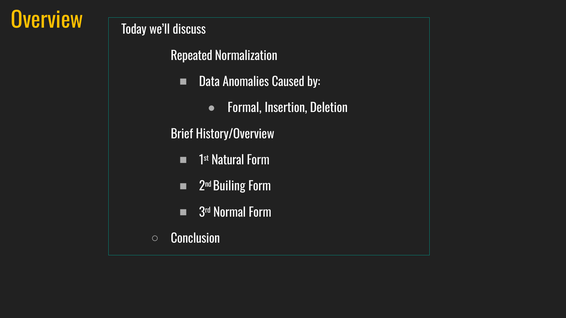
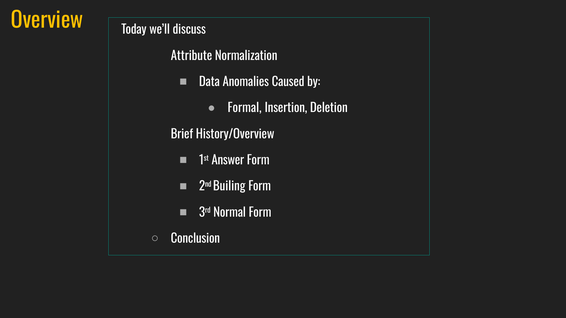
Repeated: Repeated -> Attribute
Natural: Natural -> Answer
